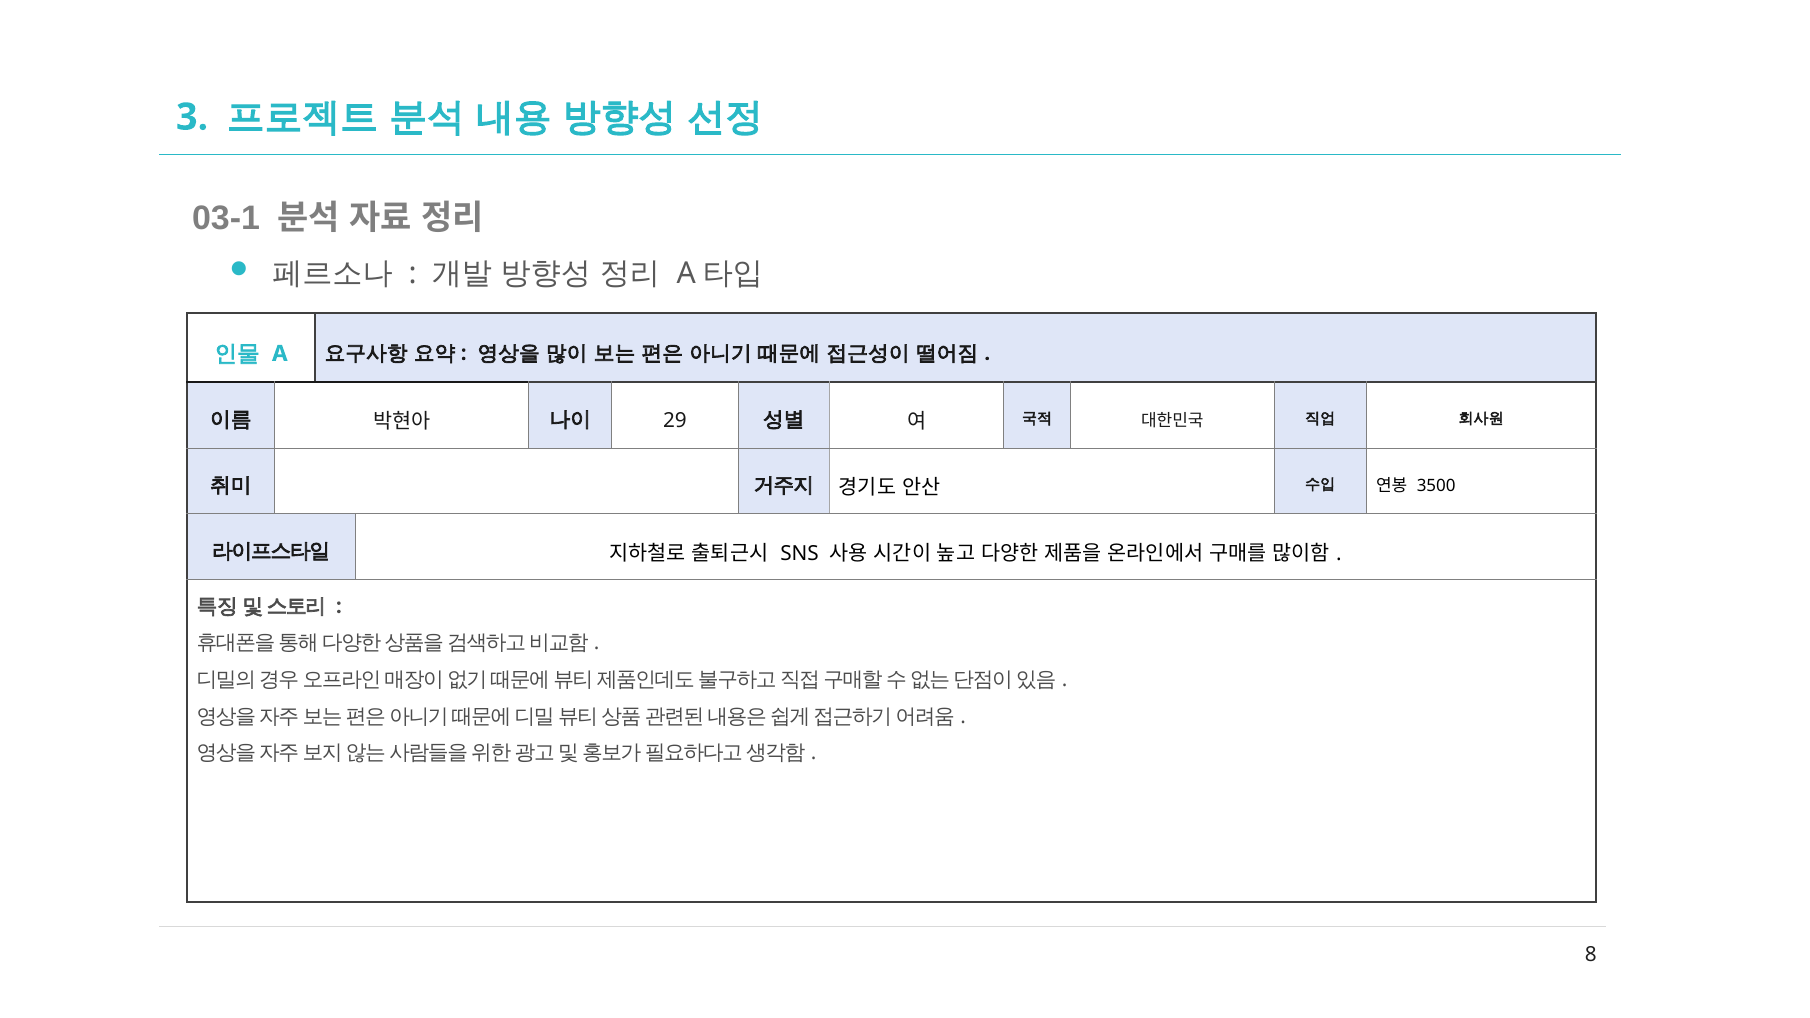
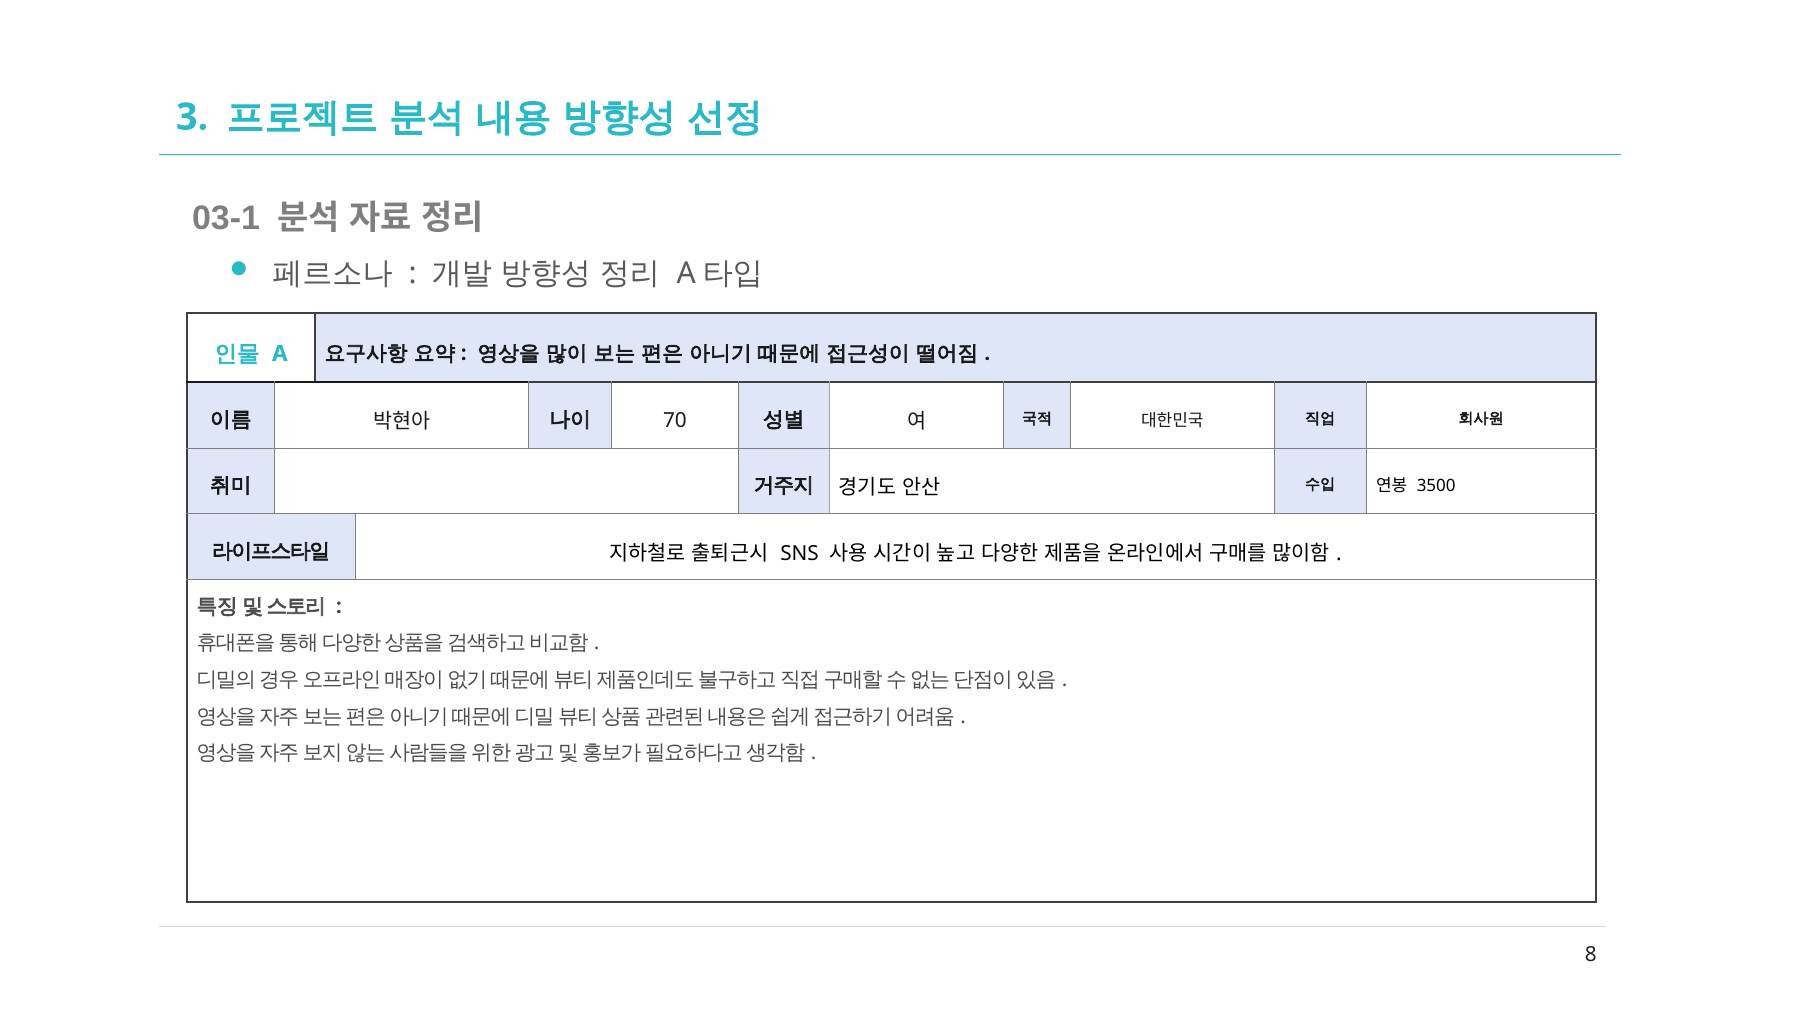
29: 29 -> 70
